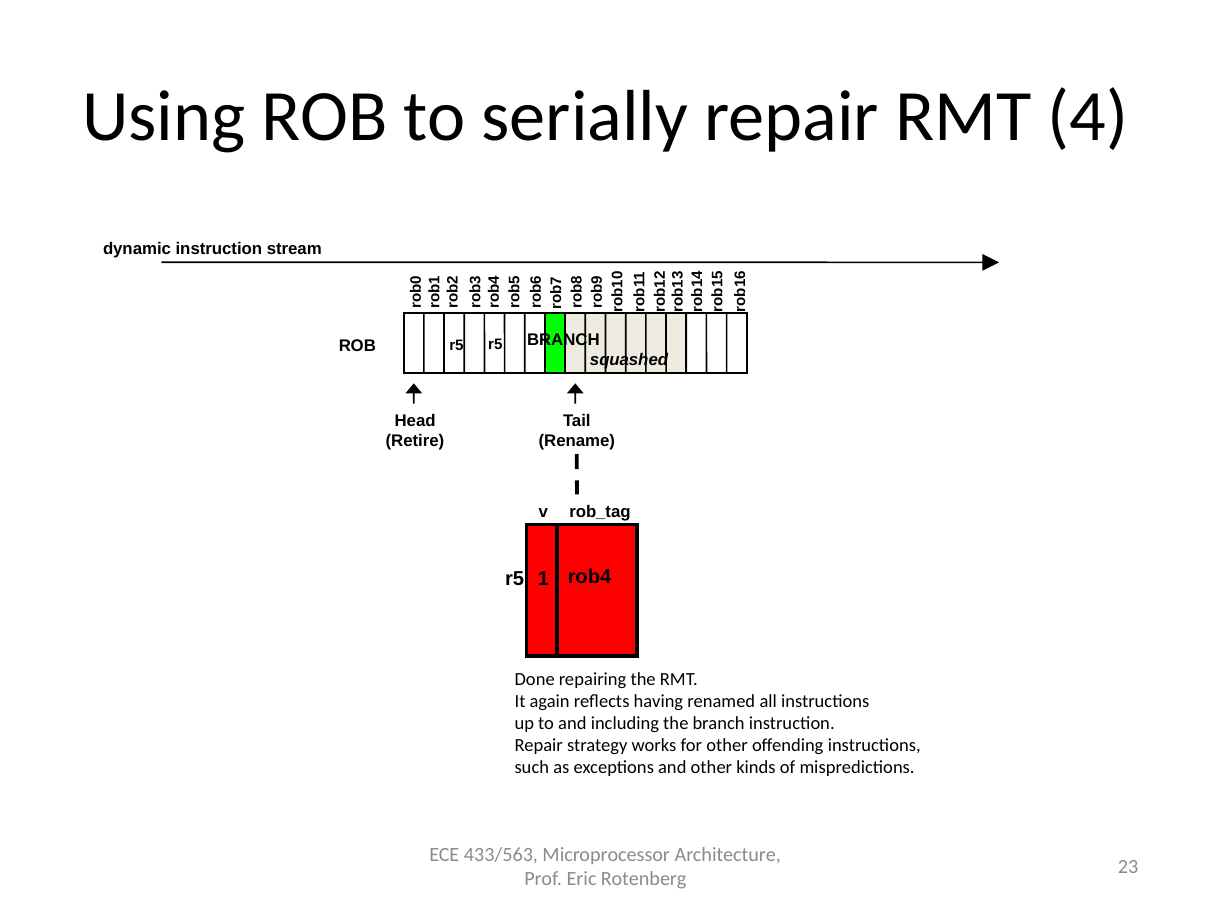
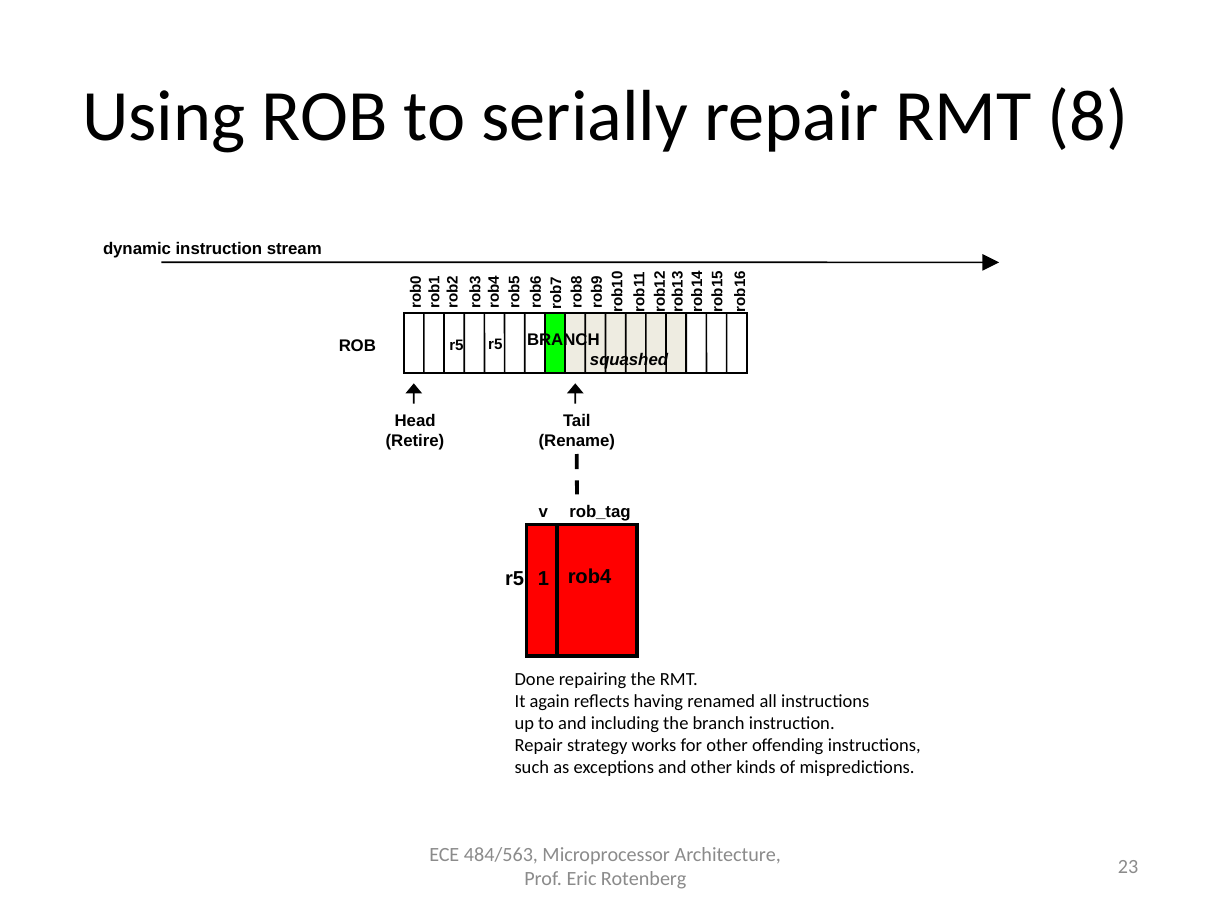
RMT 4: 4 -> 8
433/563: 433/563 -> 484/563
